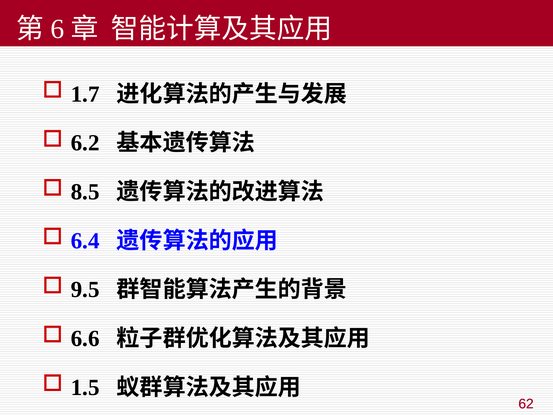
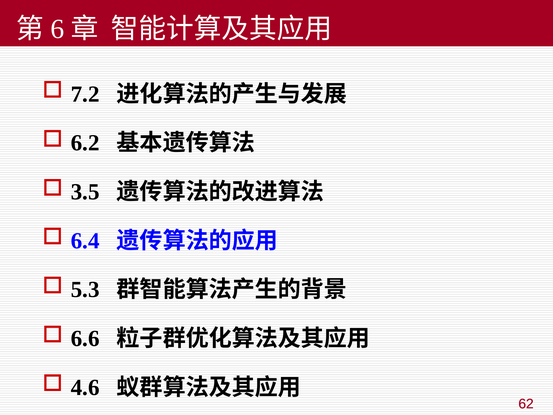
1.7: 1.7 -> 7.2
8.5: 8.5 -> 3.5
9.5: 9.5 -> 5.3
1.5: 1.5 -> 4.6
